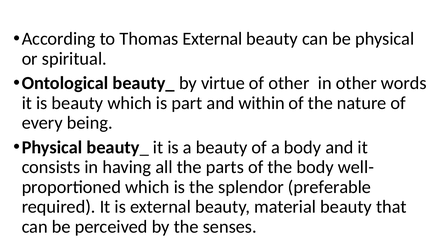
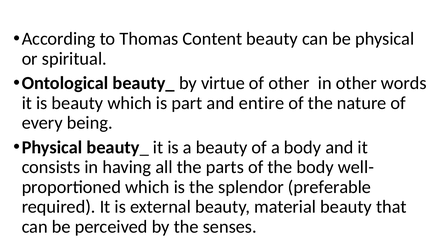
Thomas External: External -> Content
within: within -> entire
